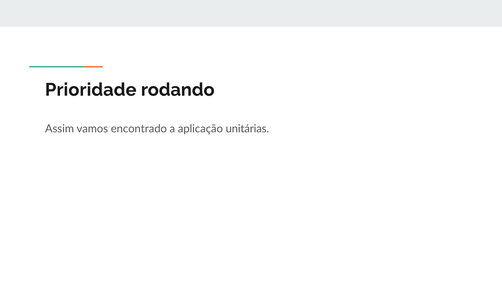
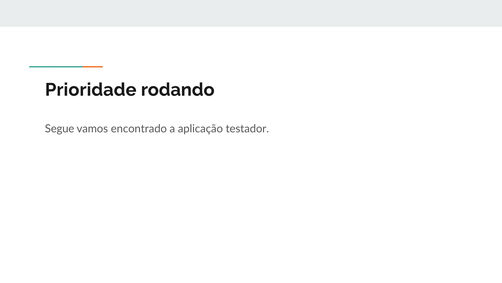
Assim: Assim -> Segue
unitárias: unitárias -> testador
